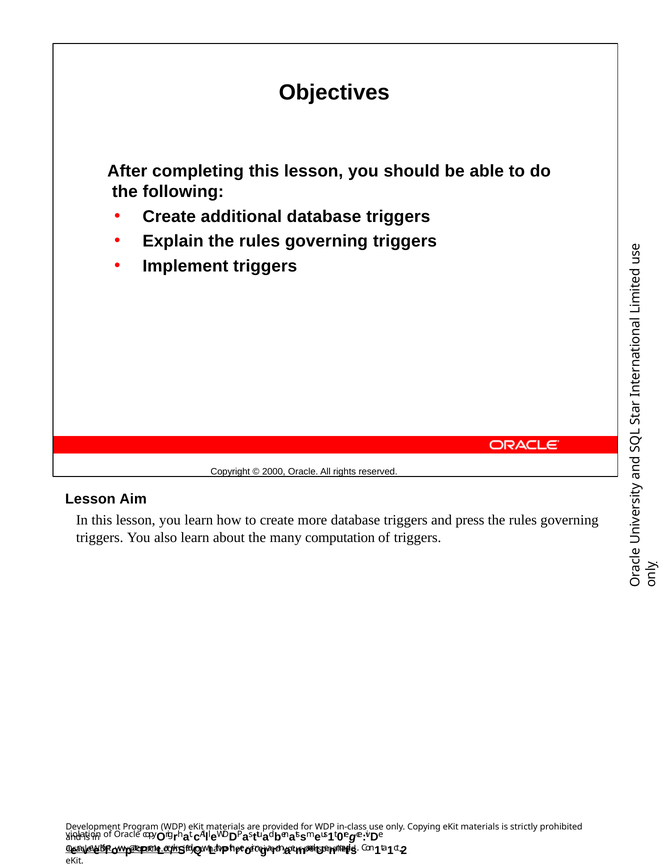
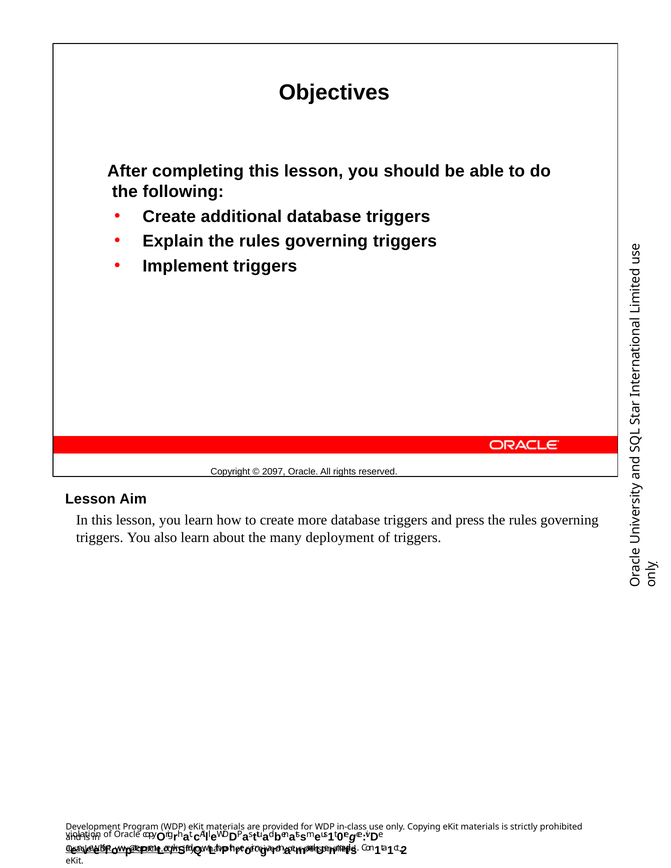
2000: 2000 -> 2097
computation: computation -> deployment
